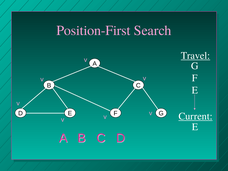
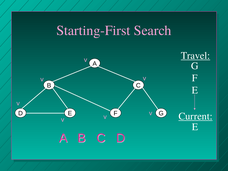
Position-First: Position-First -> Starting-First
